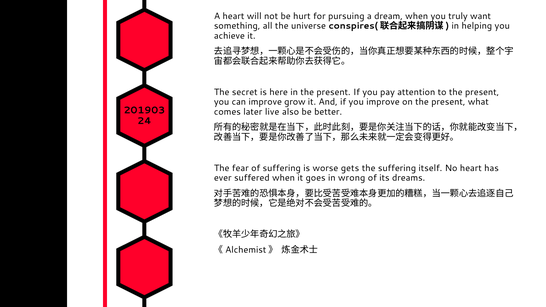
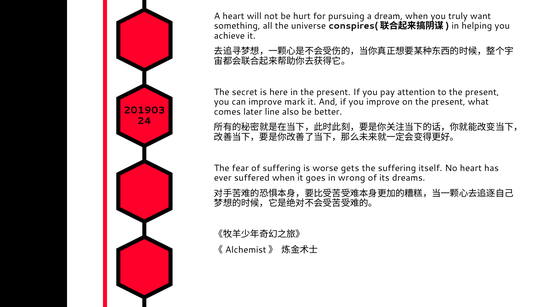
grow: grow -> mark
live: live -> line
